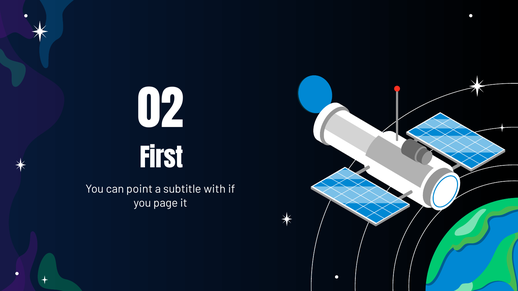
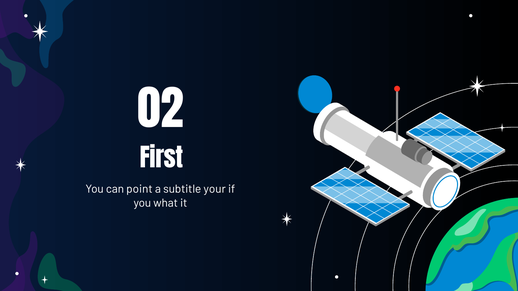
with: with -> your
page: page -> what
